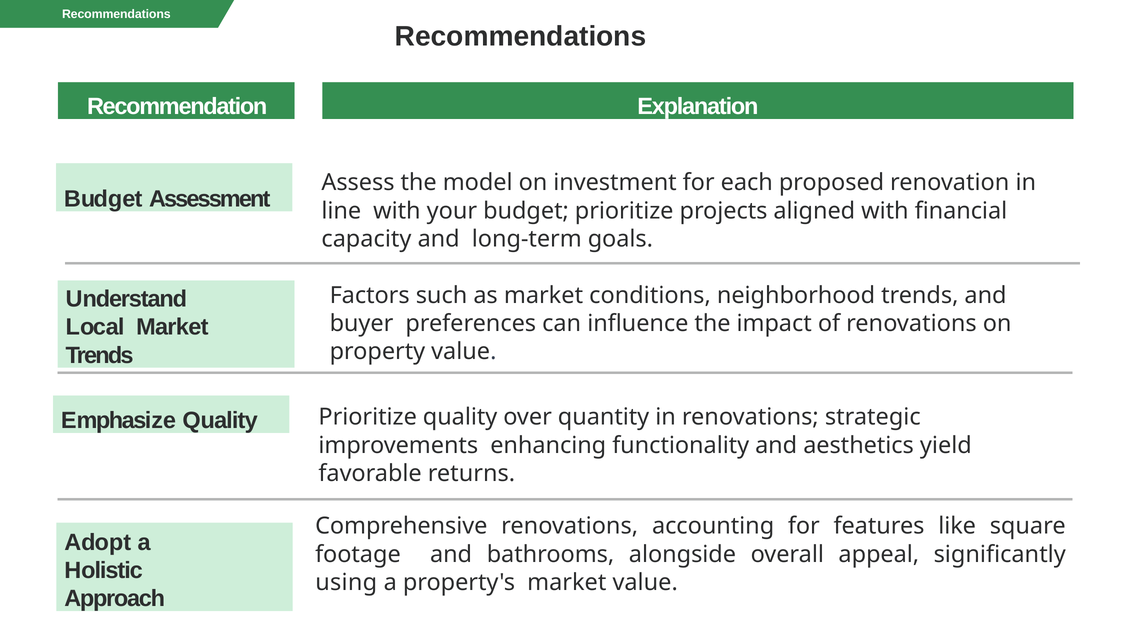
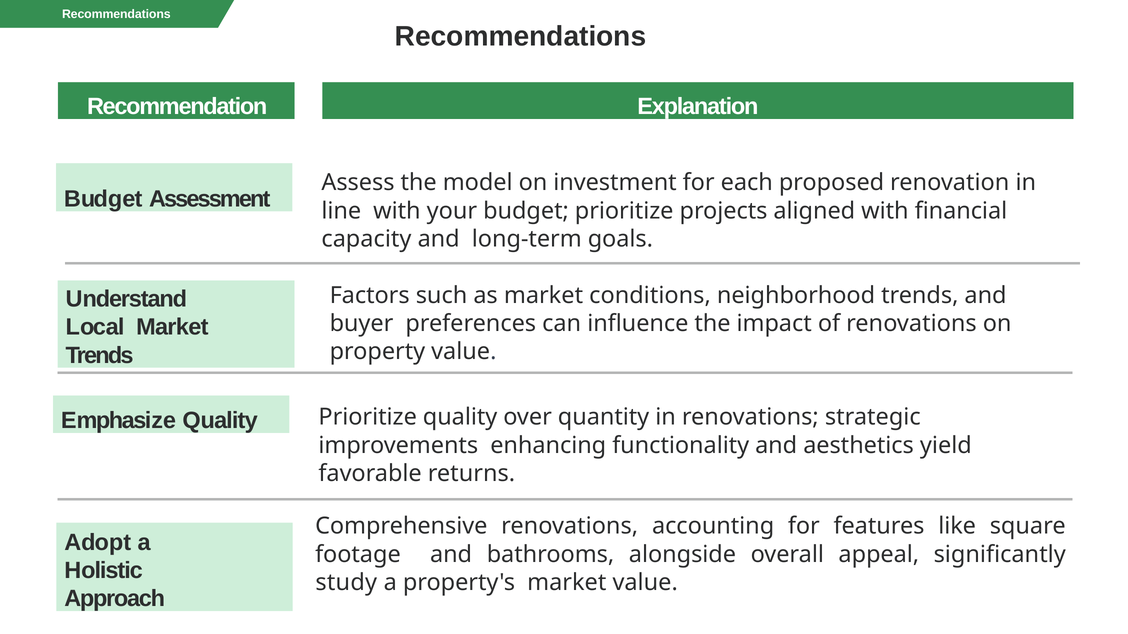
using: using -> study
